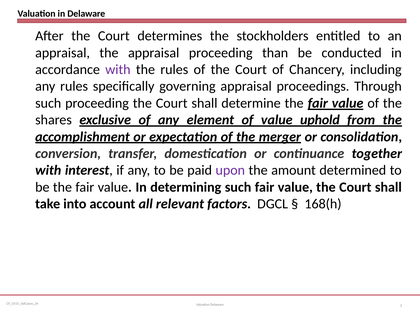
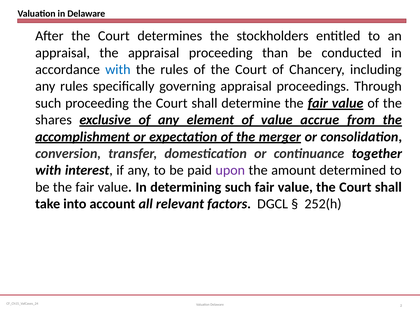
with at (118, 70) colour: purple -> blue
uphold: uphold -> accrue
168(h: 168(h -> 252(h
